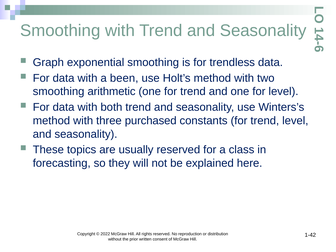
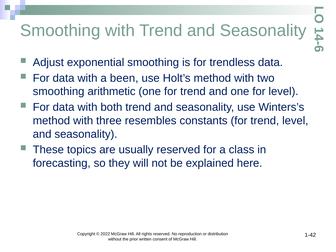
Graph: Graph -> Adjust
purchased: purchased -> resembles
